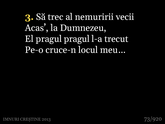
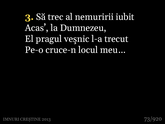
vecii: vecii -> iubit
pragul pragul: pragul -> veşnic
